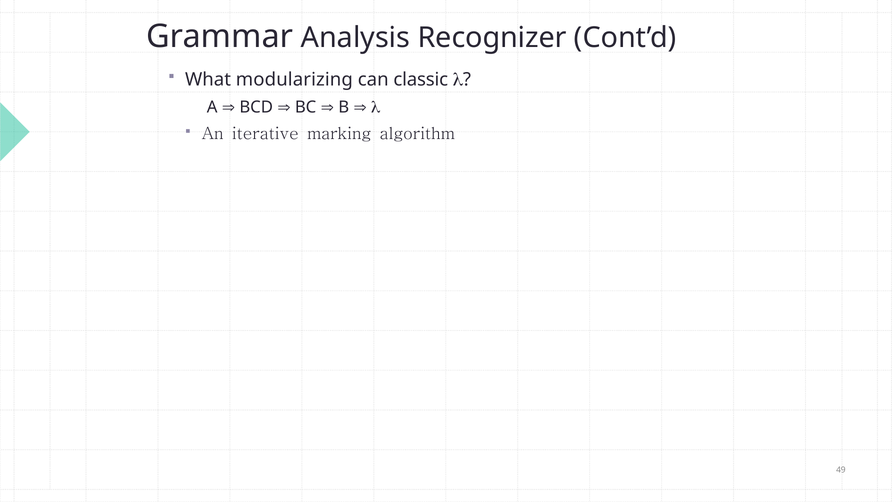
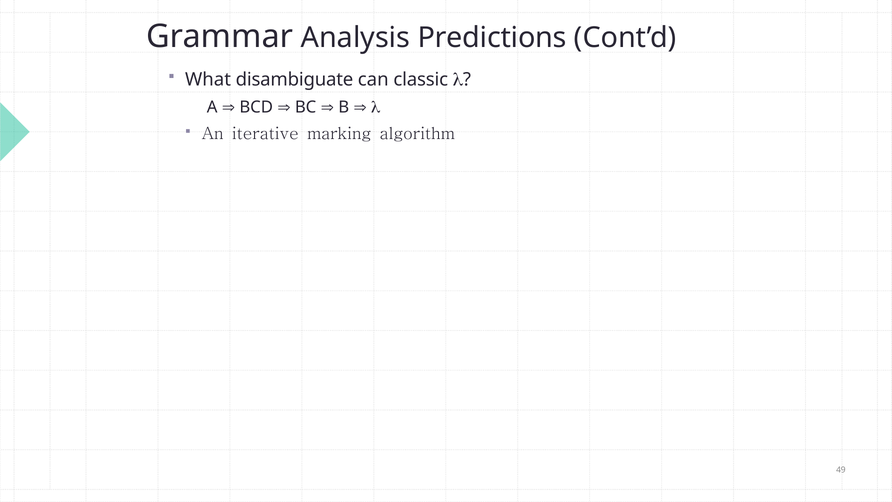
Recognizer: Recognizer -> Predictions
modularizing: modularizing -> disambiguate
